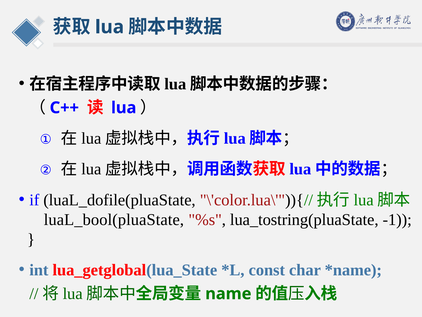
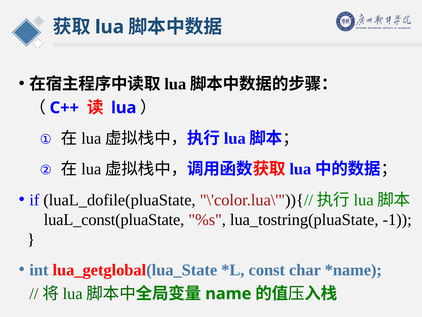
luaL_bool(pluaState: luaL_bool(pluaState -> luaL_const(pluaState
